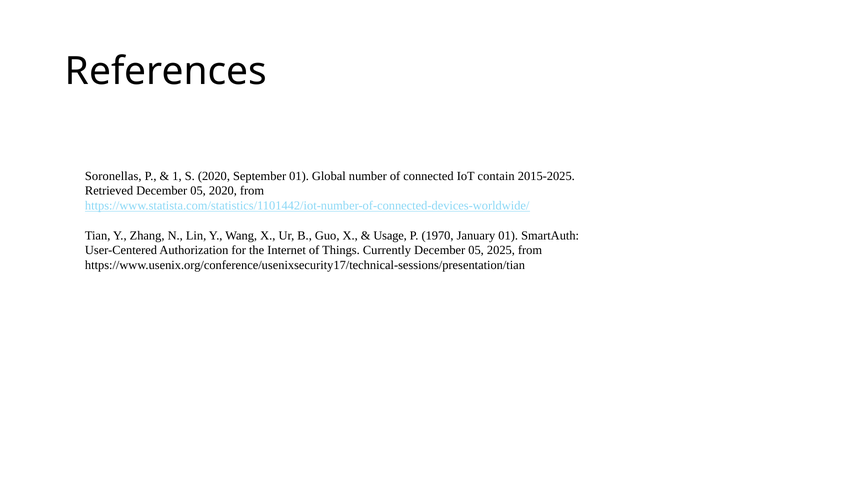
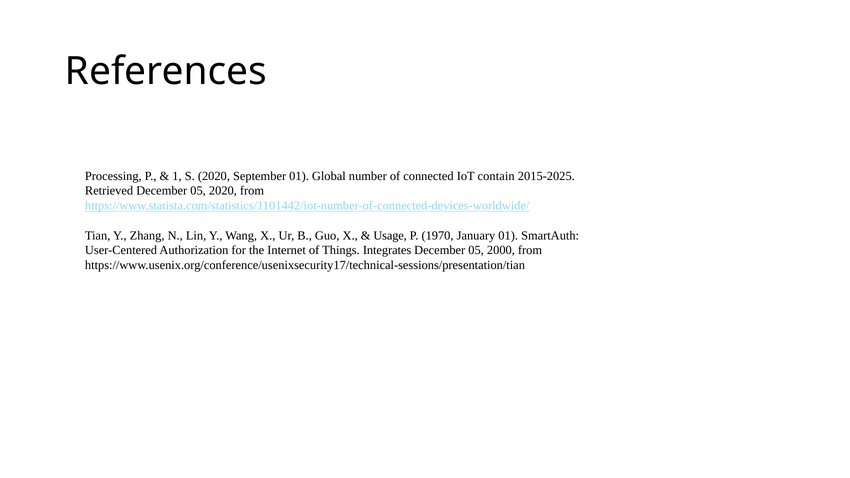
Soronellas: Soronellas -> Processing
Currently: Currently -> Integrates
2025: 2025 -> 2000
